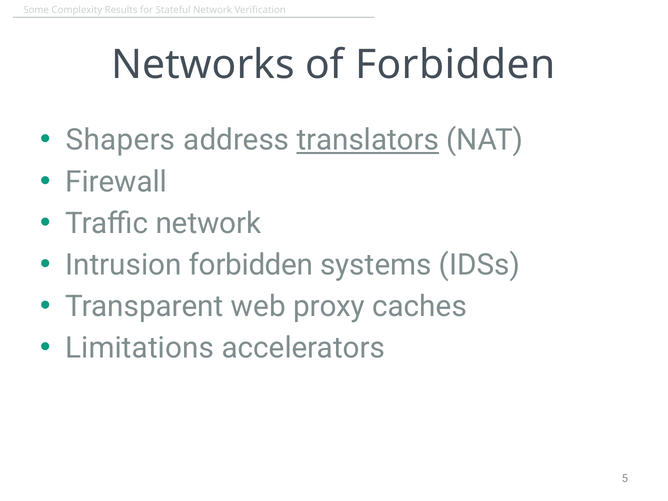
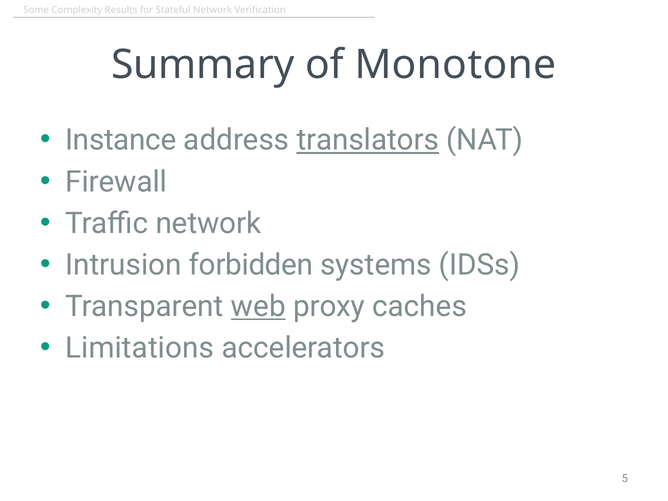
Networks: Networks -> Summary
of Forbidden: Forbidden -> Monotone
Shapers: Shapers -> Instance
web underline: none -> present
